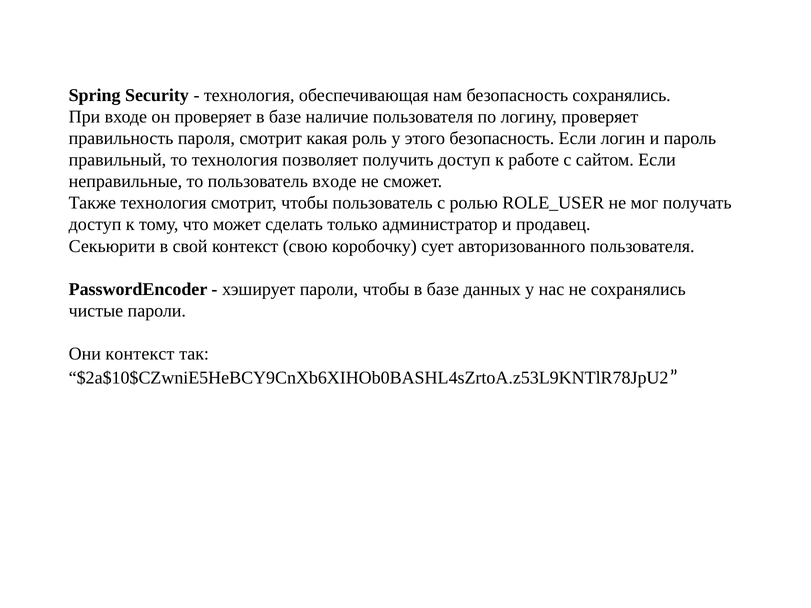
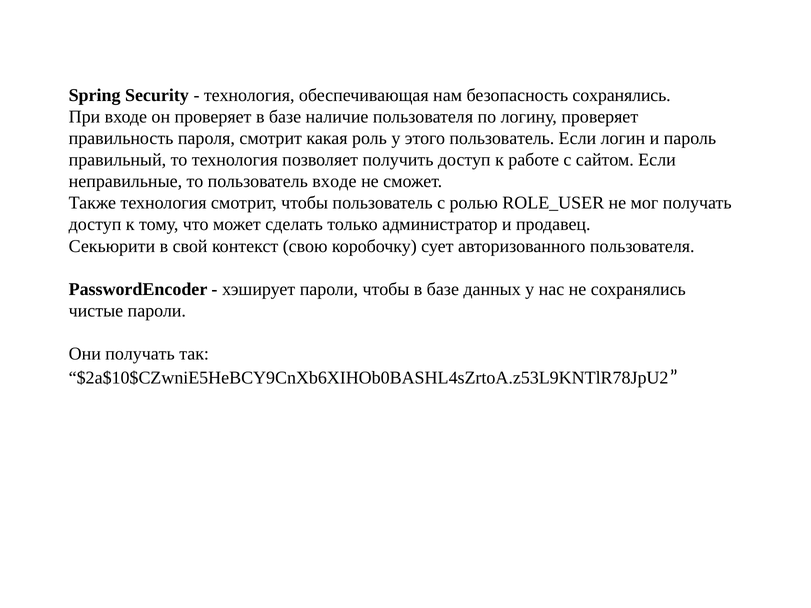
этого безопасность: безопасность -> пользователь
Они контекст: контекст -> получать
